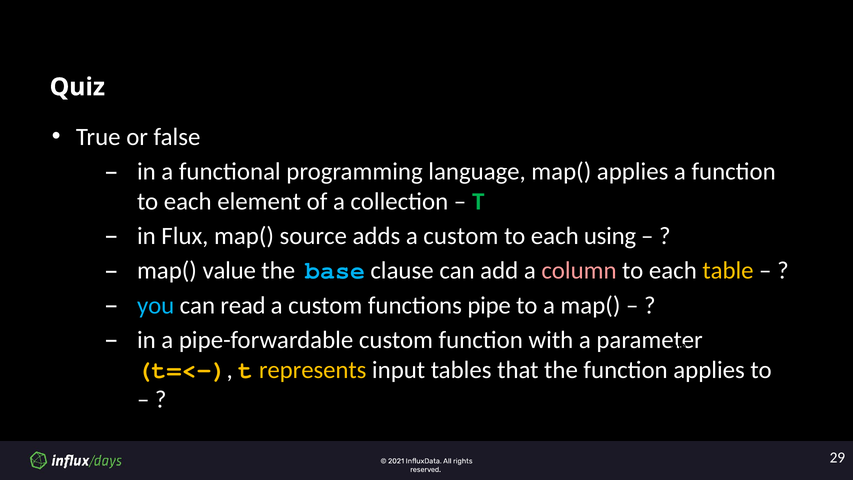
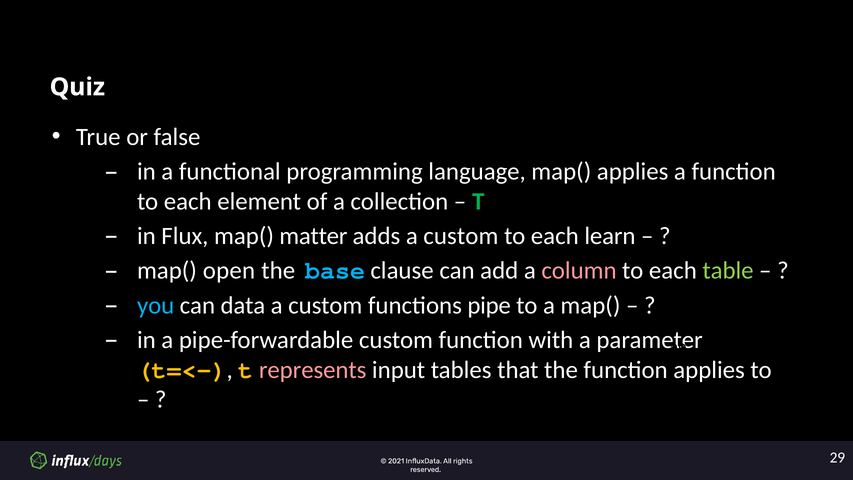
source: source -> matter
using: using -> learn
value: value -> open
table colour: yellow -> light green
read: read -> data
represents colour: yellow -> pink
